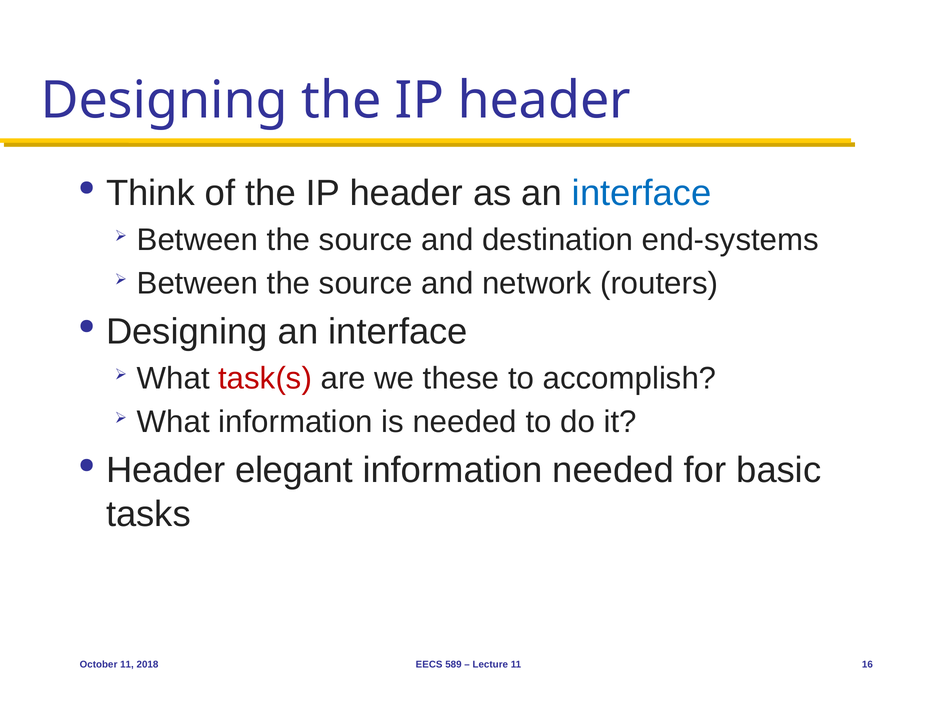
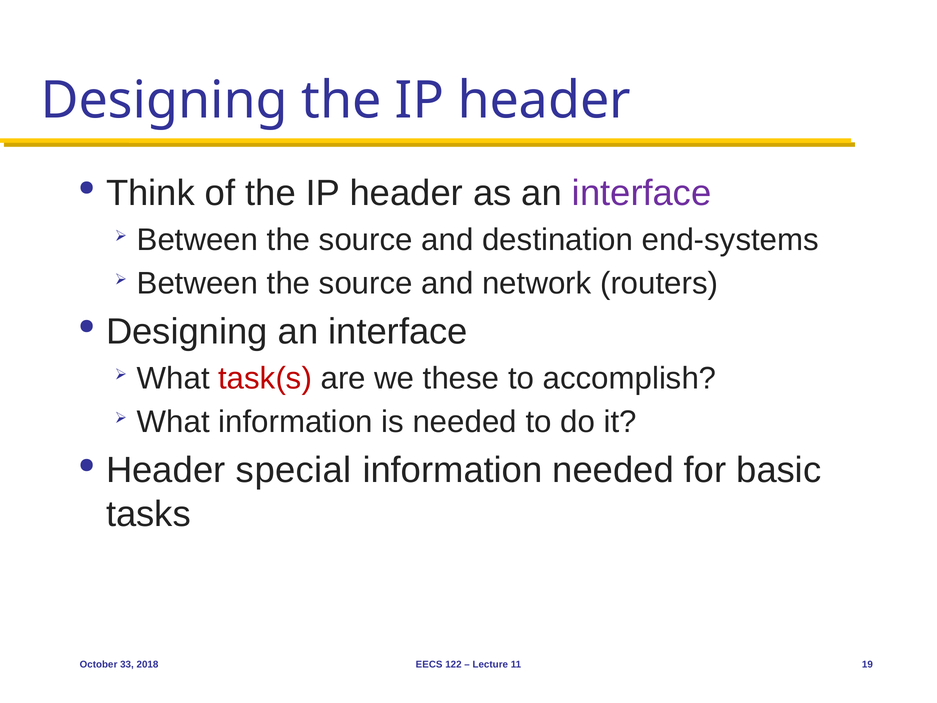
interface at (642, 193) colour: blue -> purple
elegant: elegant -> special
October 11: 11 -> 33
589: 589 -> 122
16: 16 -> 19
